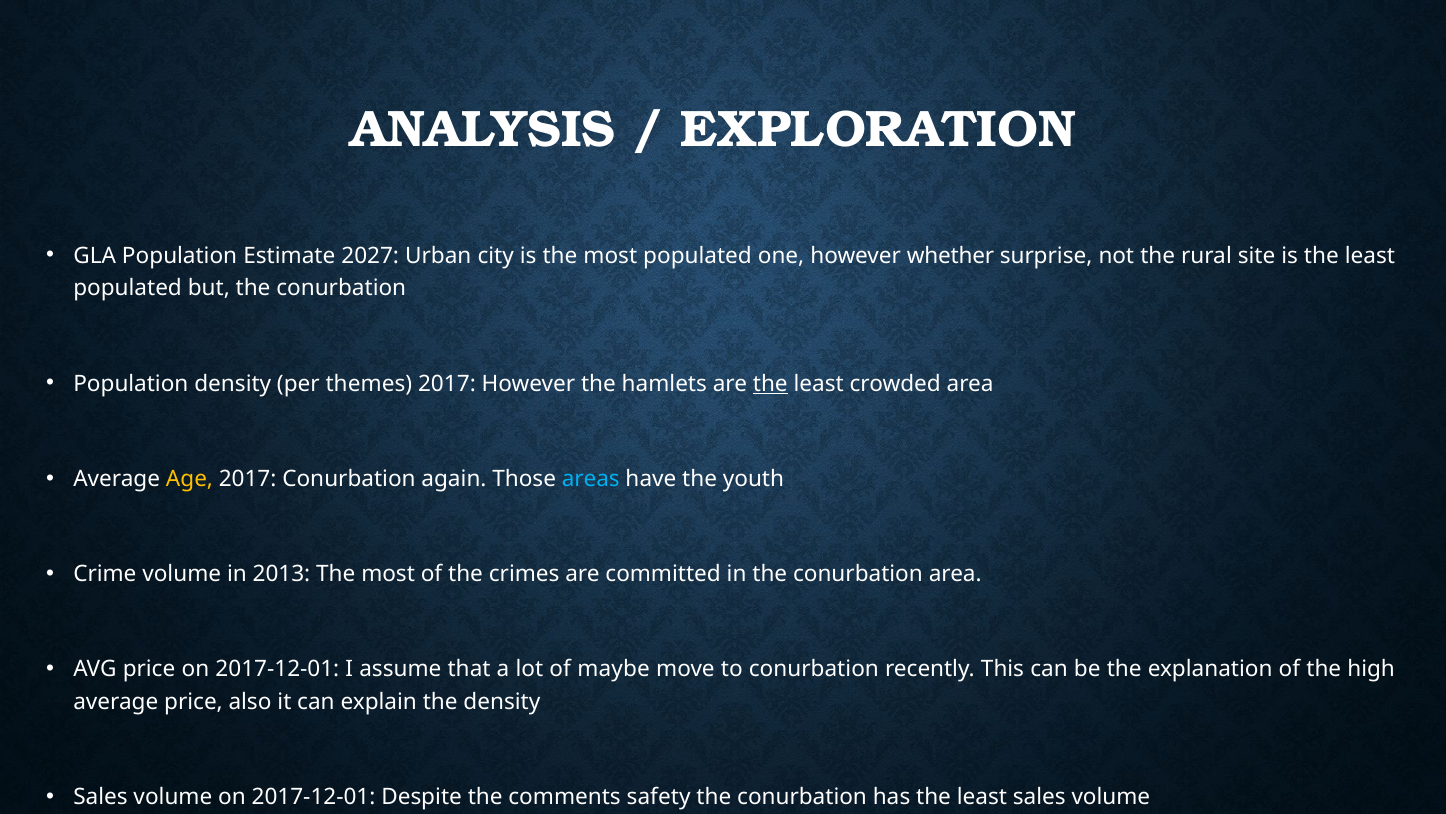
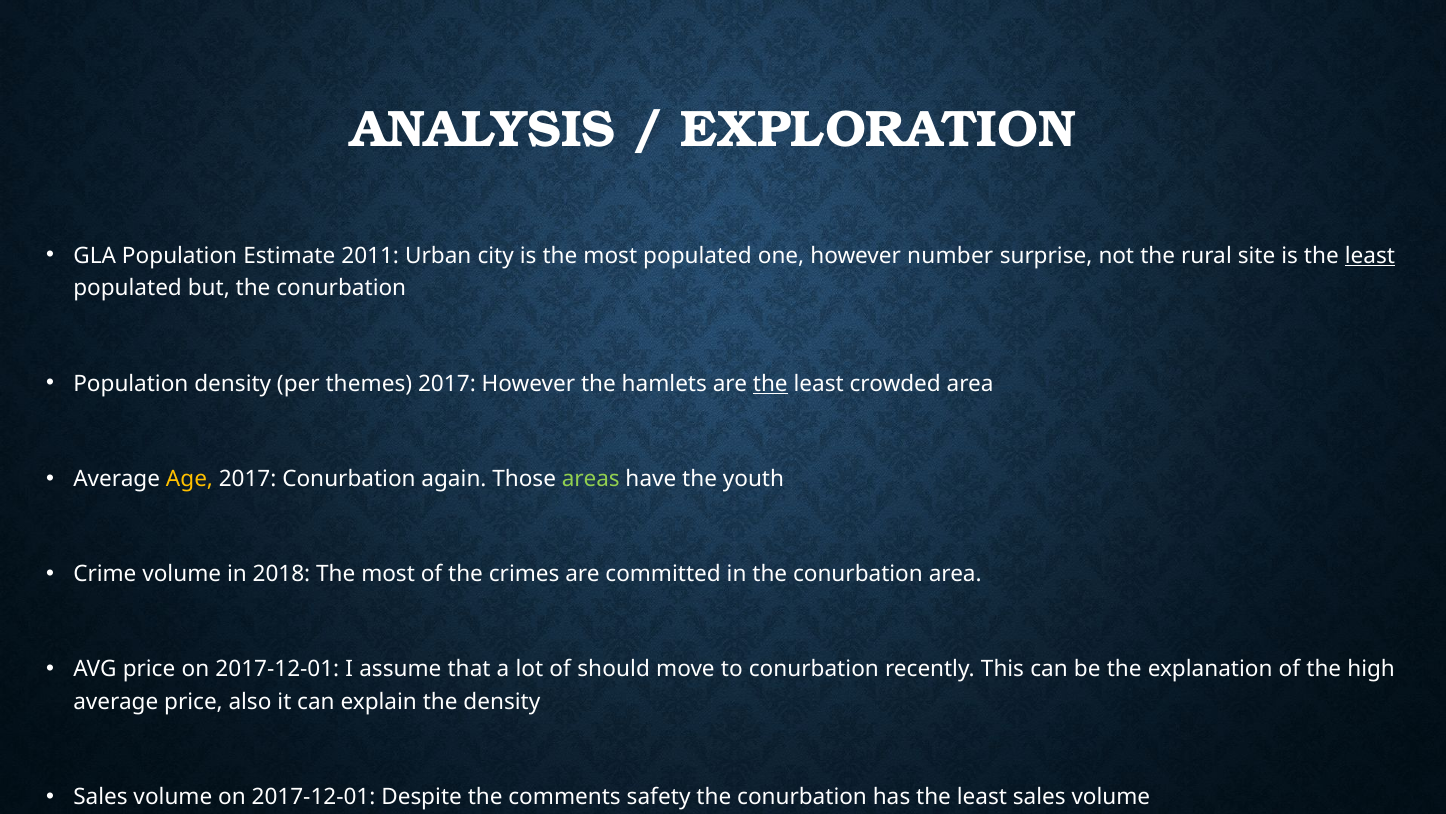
2027: 2027 -> 2011
whether: whether -> number
least at (1370, 256) underline: none -> present
areas colour: light blue -> light green
2013: 2013 -> 2018
maybe: maybe -> should
